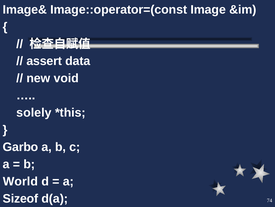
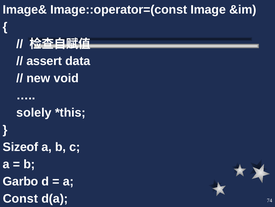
Garbo: Garbo -> Sizeof
World: World -> Garbo
Sizeof: Sizeof -> Const
